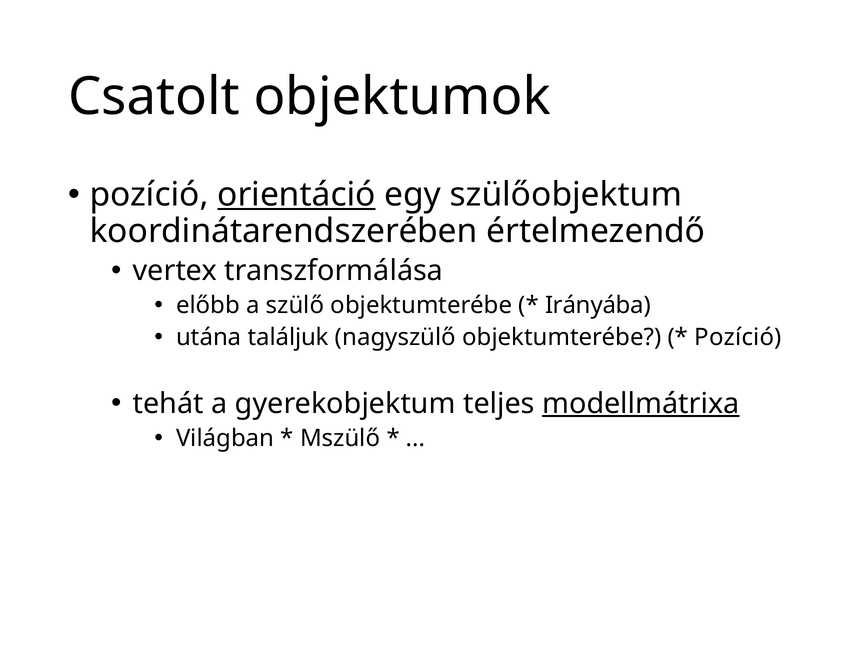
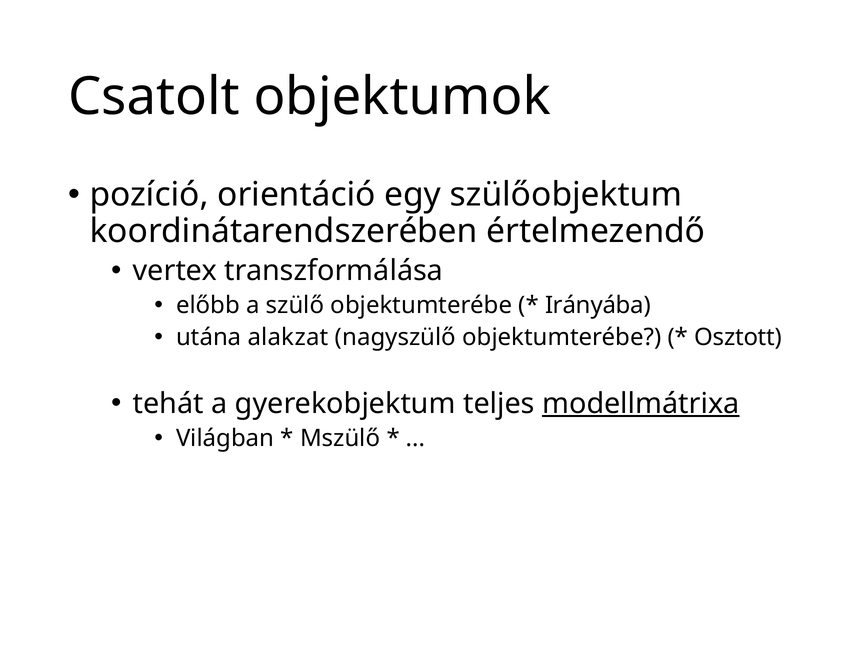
orientáció underline: present -> none
találjuk: találjuk -> alakzat
Pozíció at (738, 337): Pozíció -> Osztott
